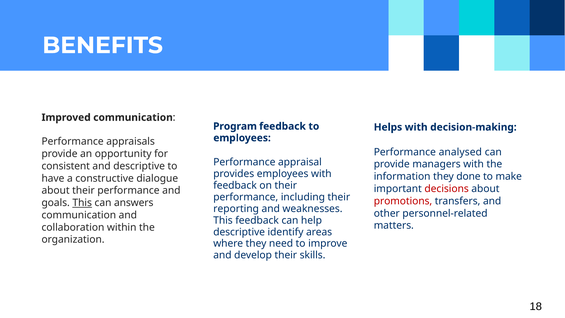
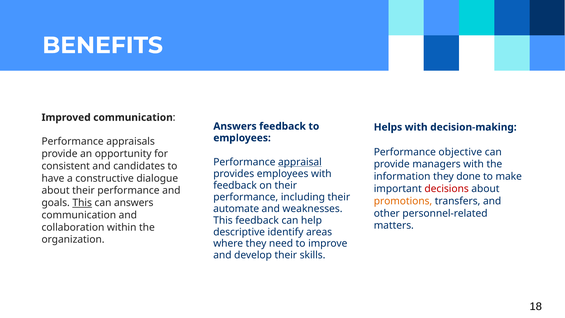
Program at (235, 126): Program -> Answers
analysed: analysed -> objective
appraisal underline: none -> present
and descriptive: descriptive -> candidates
promotions colour: red -> orange
reporting: reporting -> automate
